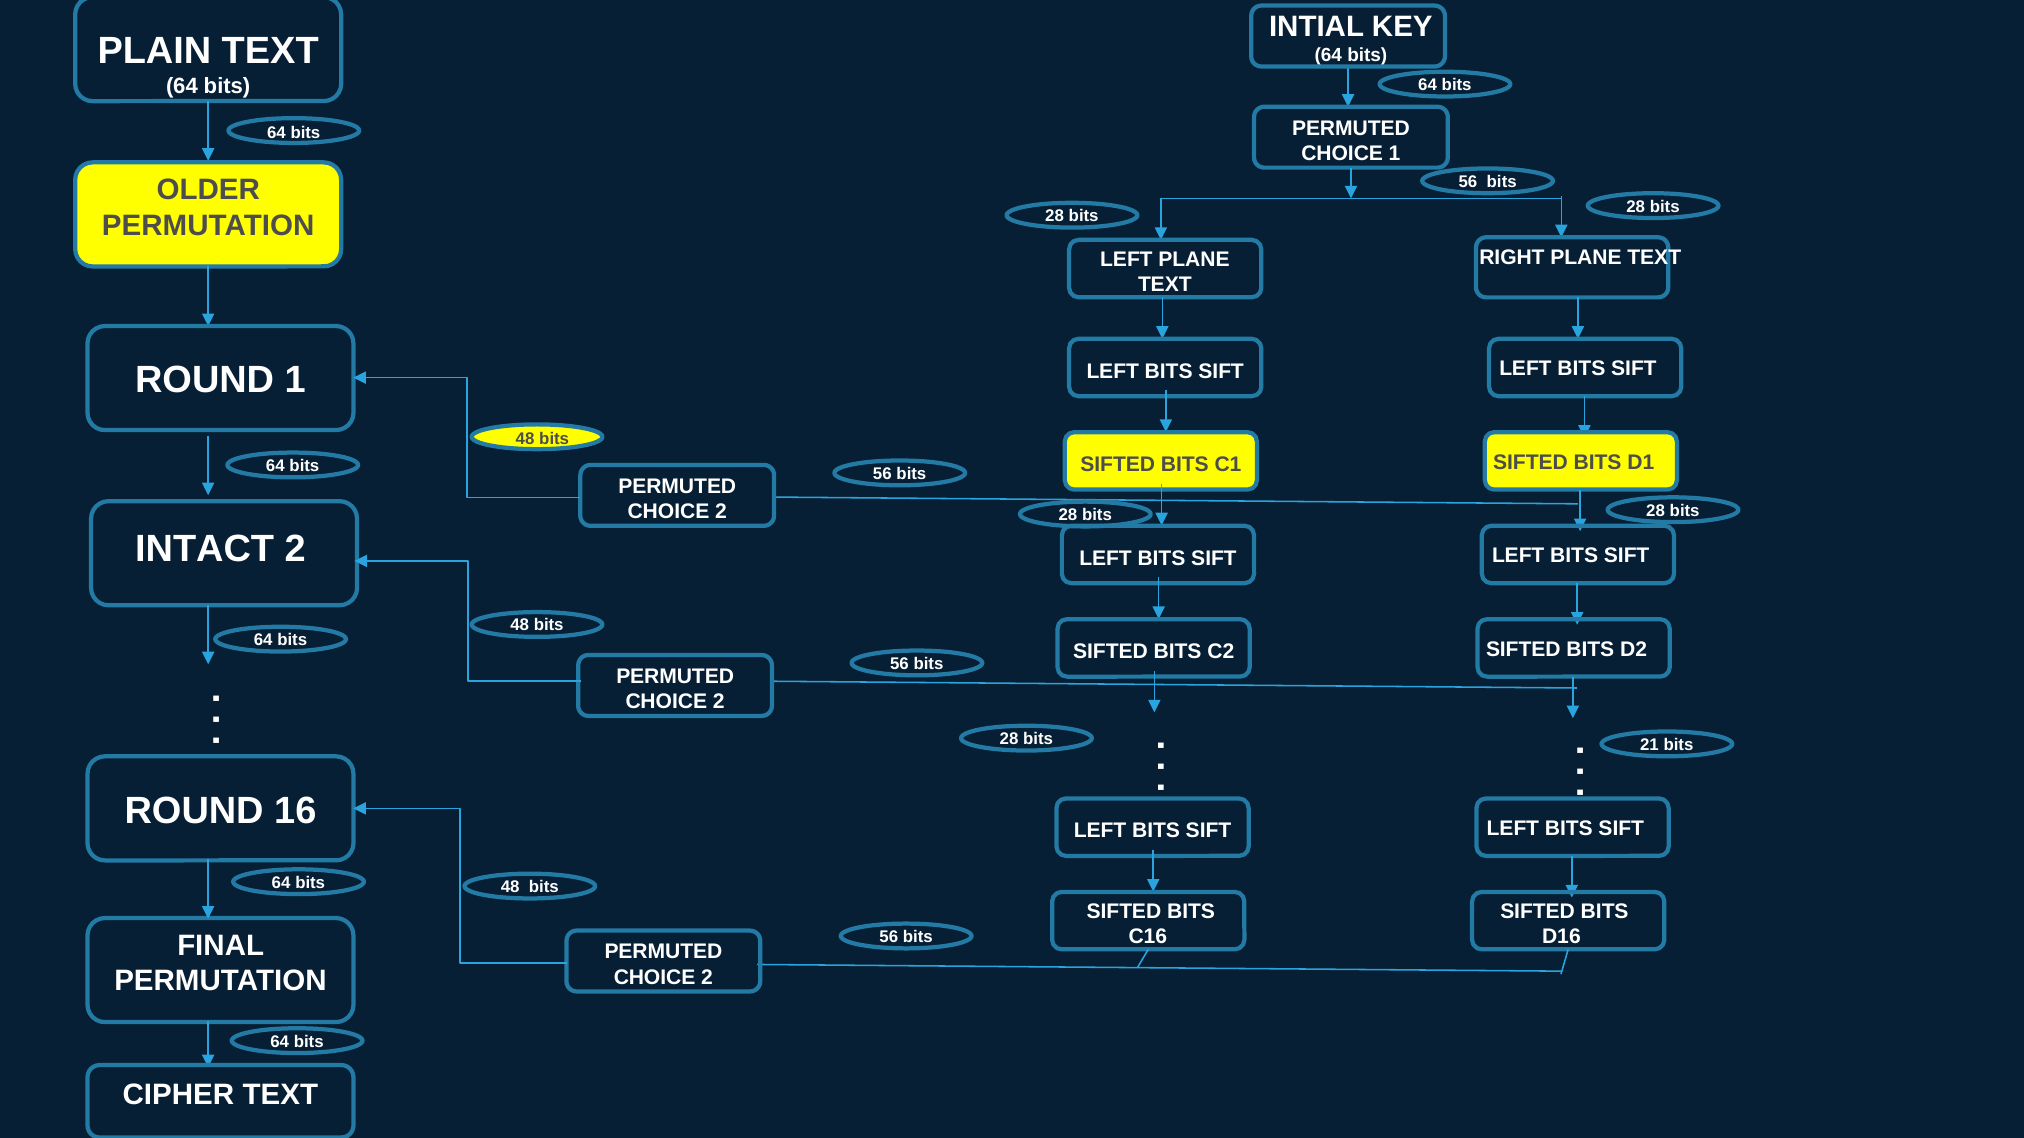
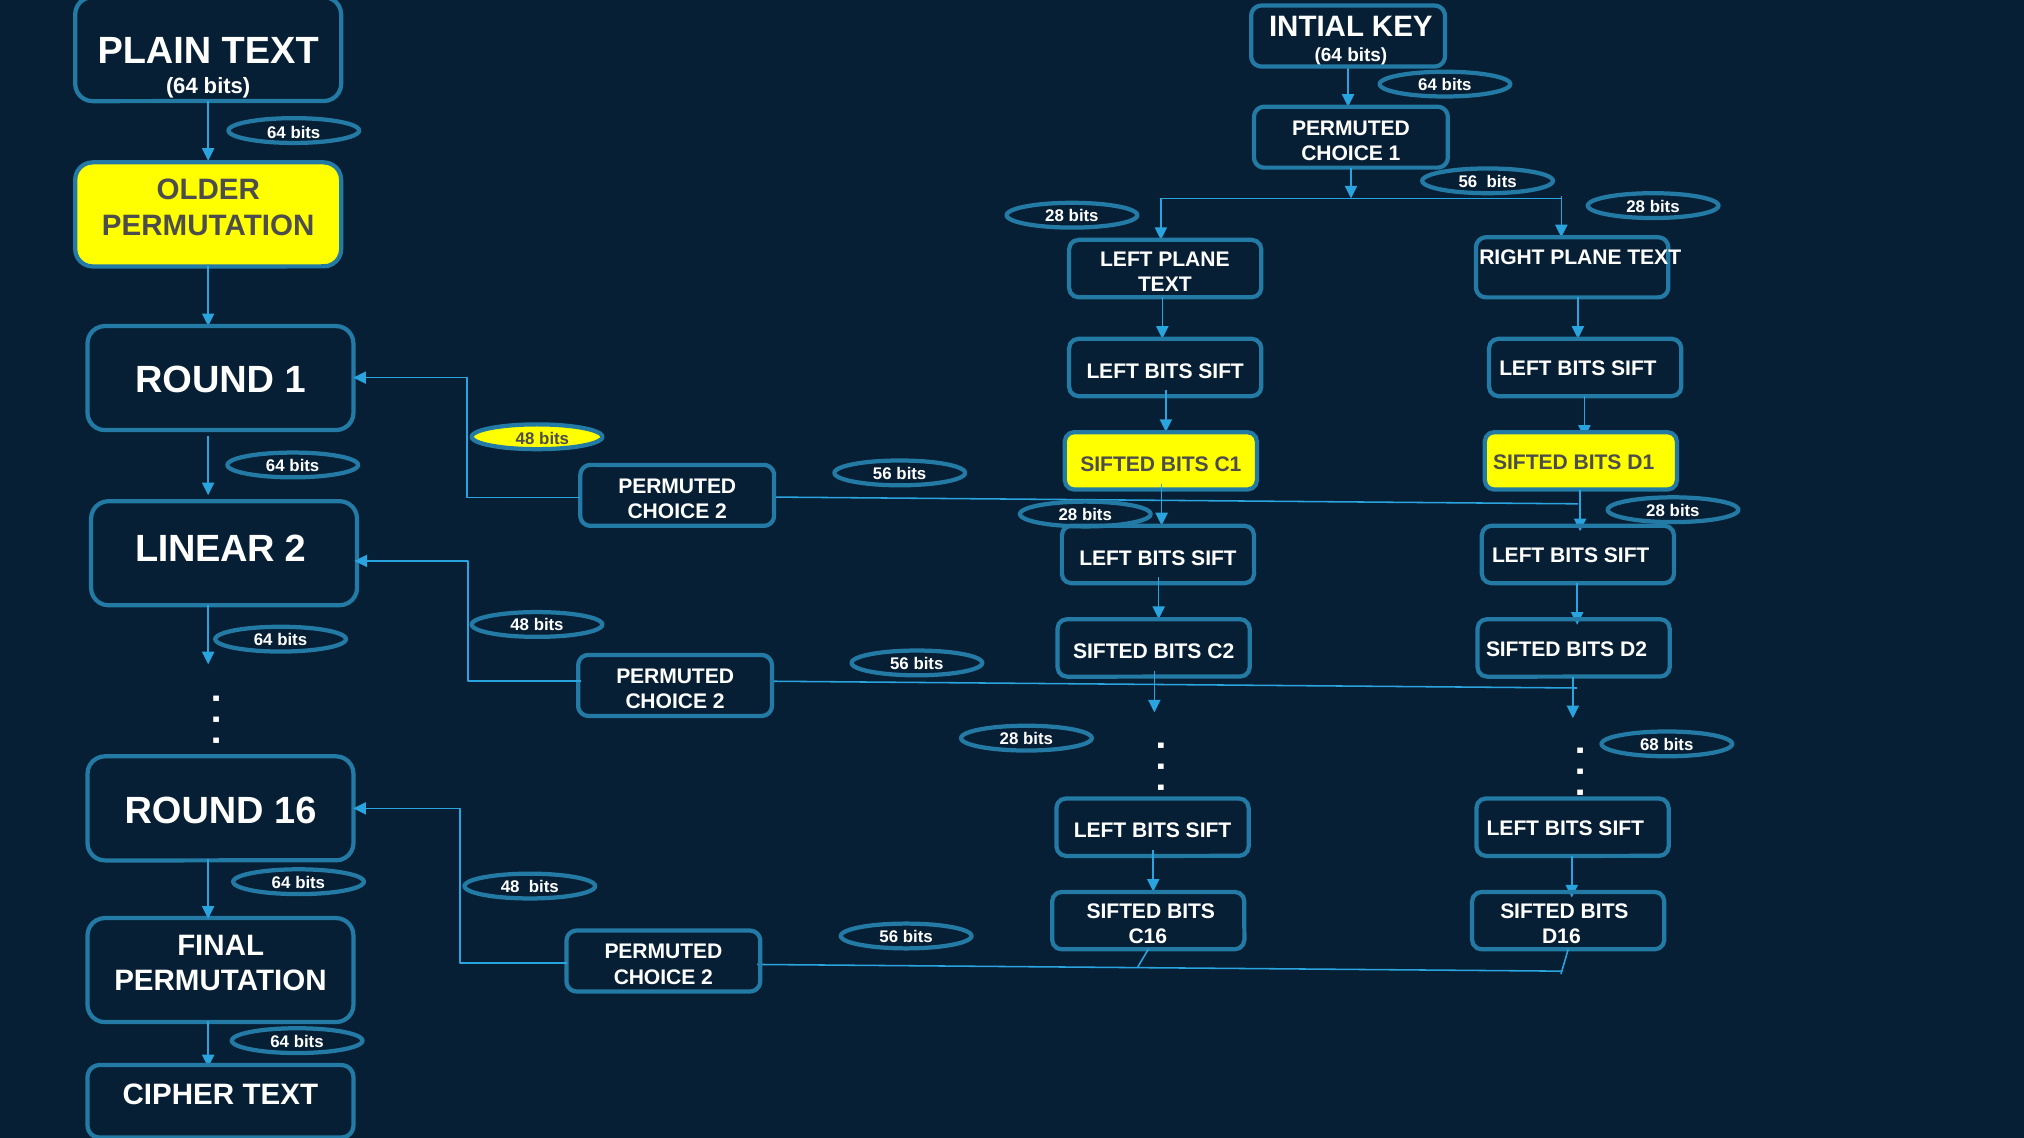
INTACT: INTACT -> LINEAR
21: 21 -> 68
